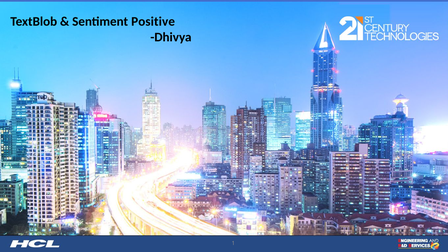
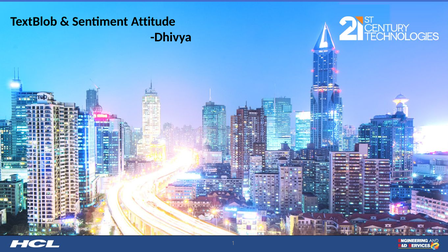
Positive: Positive -> Attitude
